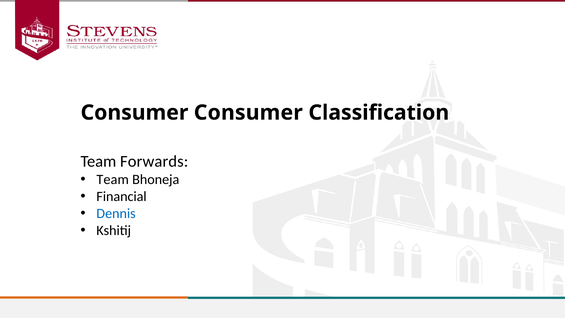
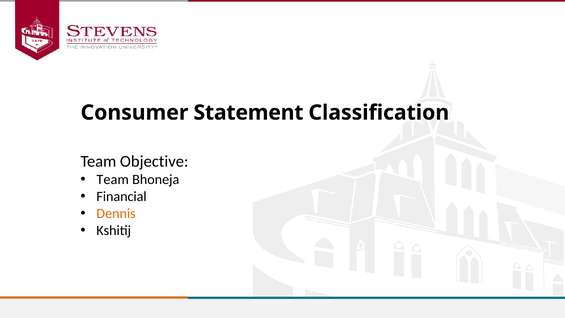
Consumer Consumer: Consumer -> Statement
Forwards: Forwards -> Objective
Dennis colour: blue -> orange
